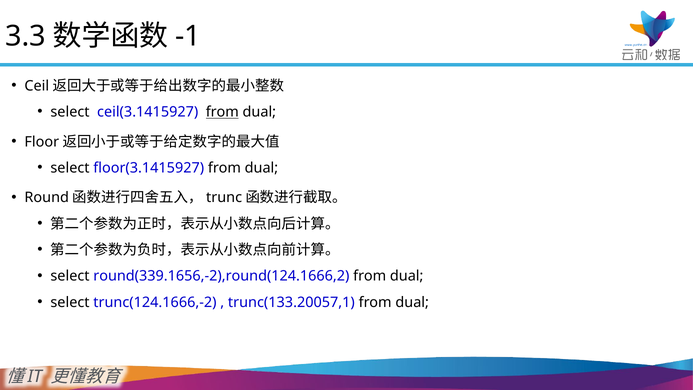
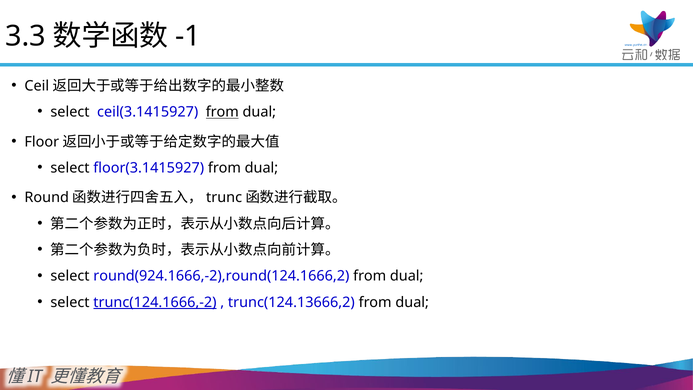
round(339.1656,-2),round(124.1666,2: round(339.1656,-2),round(124.1666,2 -> round(924.1666,-2),round(124.1666,2
trunc(124.1666,-2 underline: none -> present
trunc(133.20057,1: trunc(133.20057,1 -> trunc(124.13666,2
